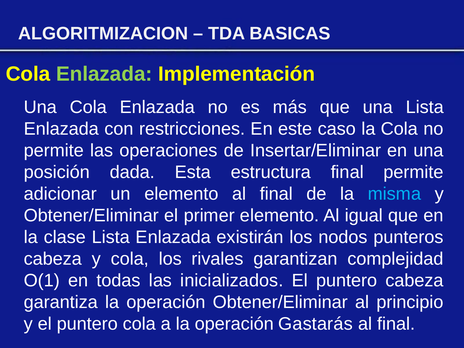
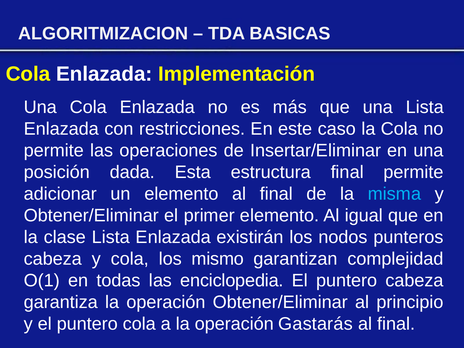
Enlazada at (104, 74) colour: light green -> white
rivales: rivales -> mismo
inicializados: inicializados -> enciclopedia
